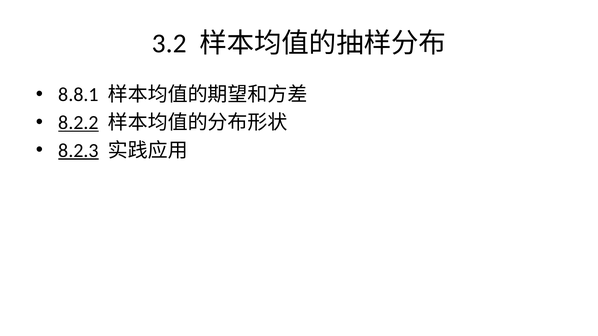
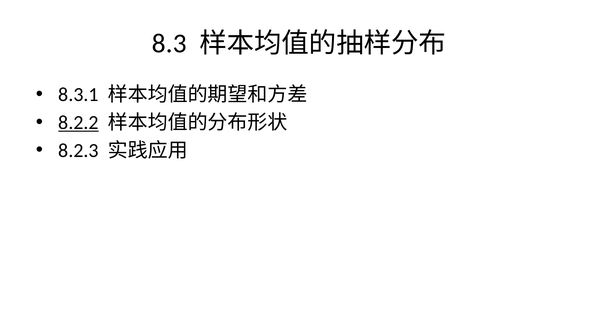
3.2: 3.2 -> 8.3
8.8.1: 8.8.1 -> 8.3.1
8.2.3 underline: present -> none
